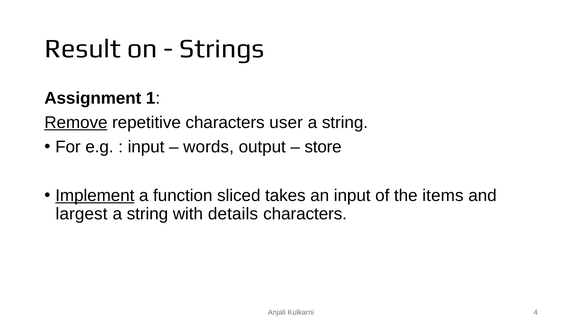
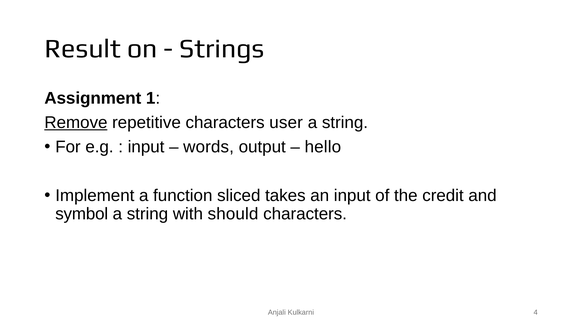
store: store -> hello
Implement underline: present -> none
items: items -> credit
largest: largest -> symbol
details: details -> should
